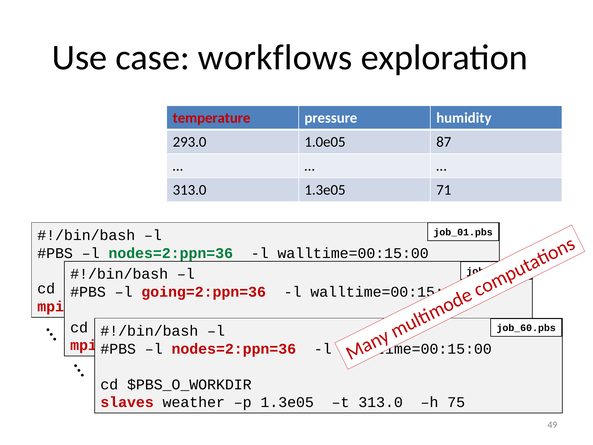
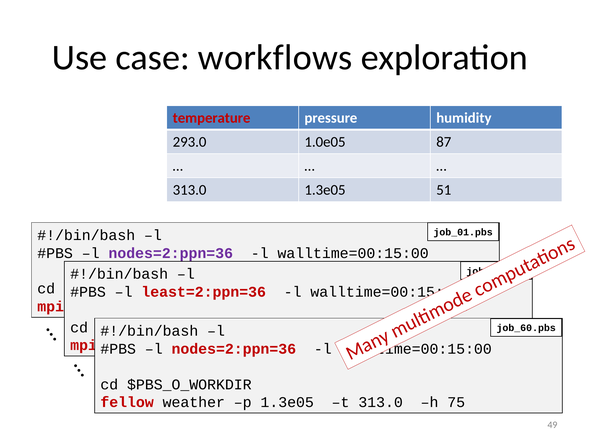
71: 71 -> 51
nodes=2:ppn=36 at (171, 253) colour: green -> purple
going=2:ppn=36: going=2:ppn=36 -> least=2:ppn=36
slaves: slaves -> fellow
